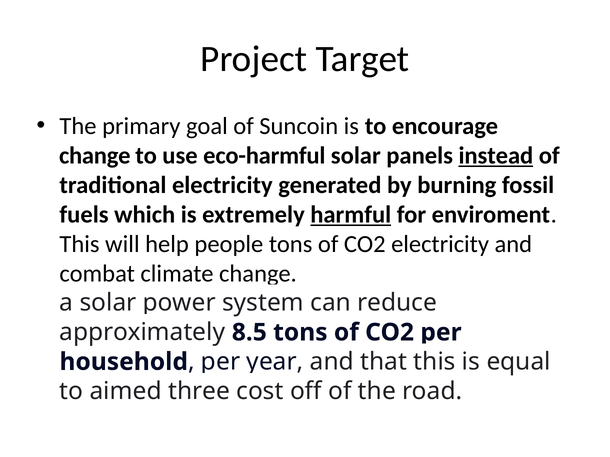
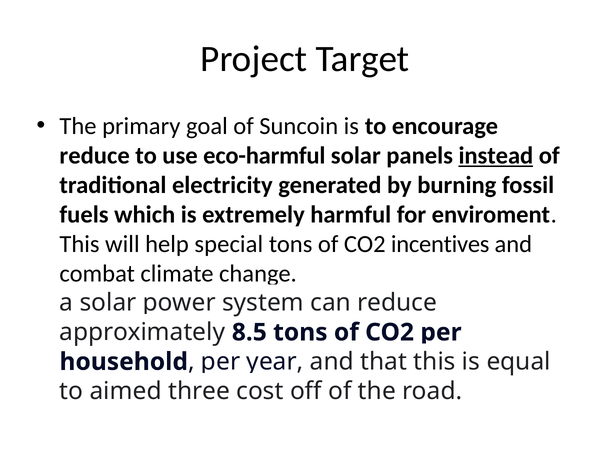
change at (95, 156): change -> reduce
harmful underline: present -> none
people: people -> special
CO2 electricity: electricity -> incentives
